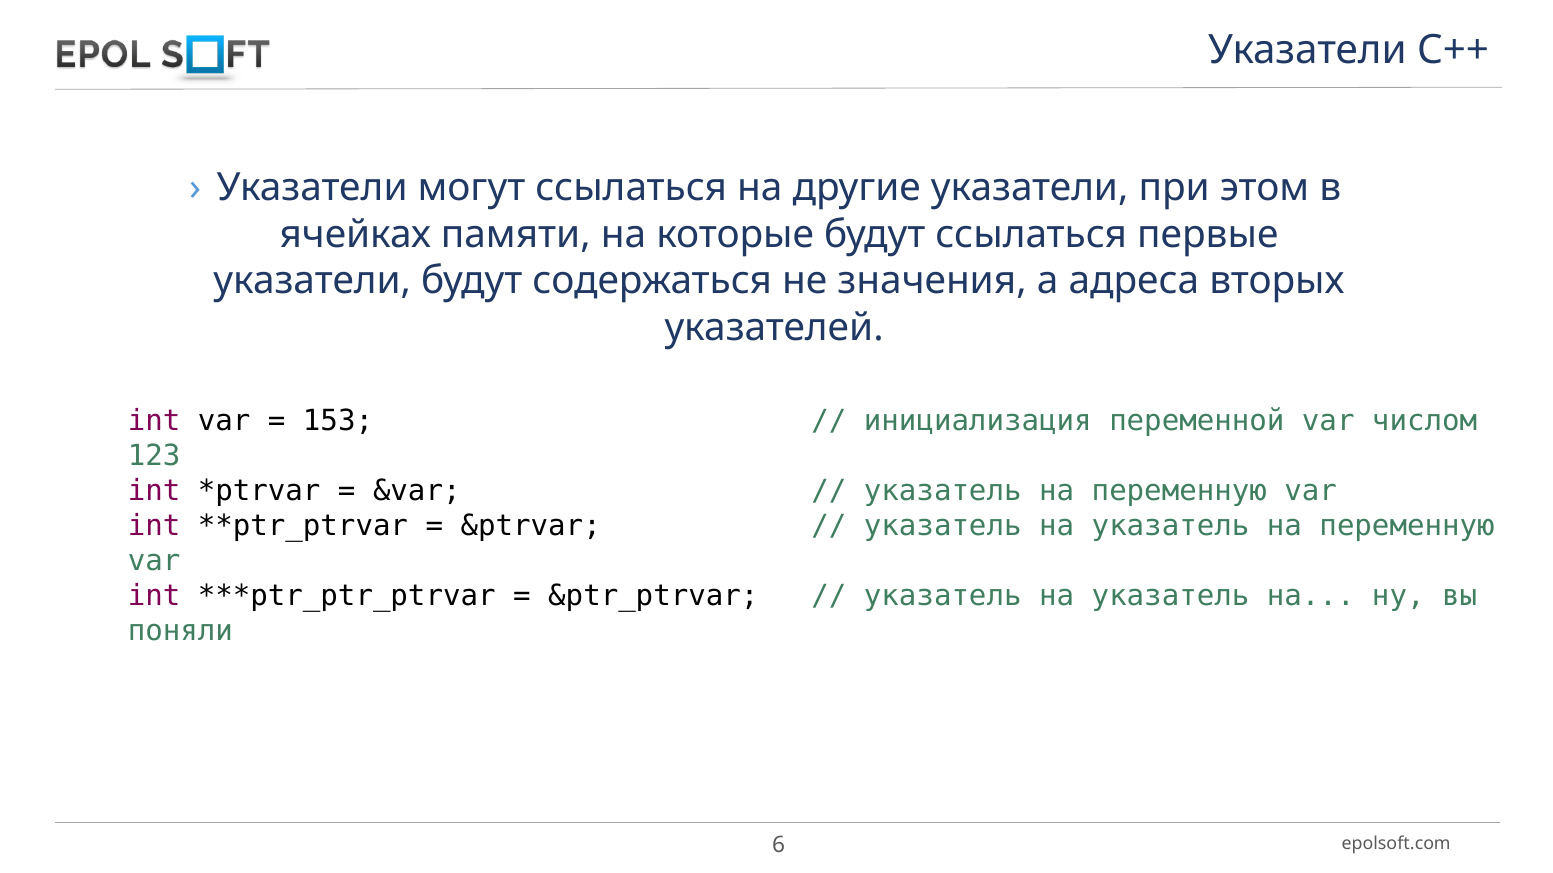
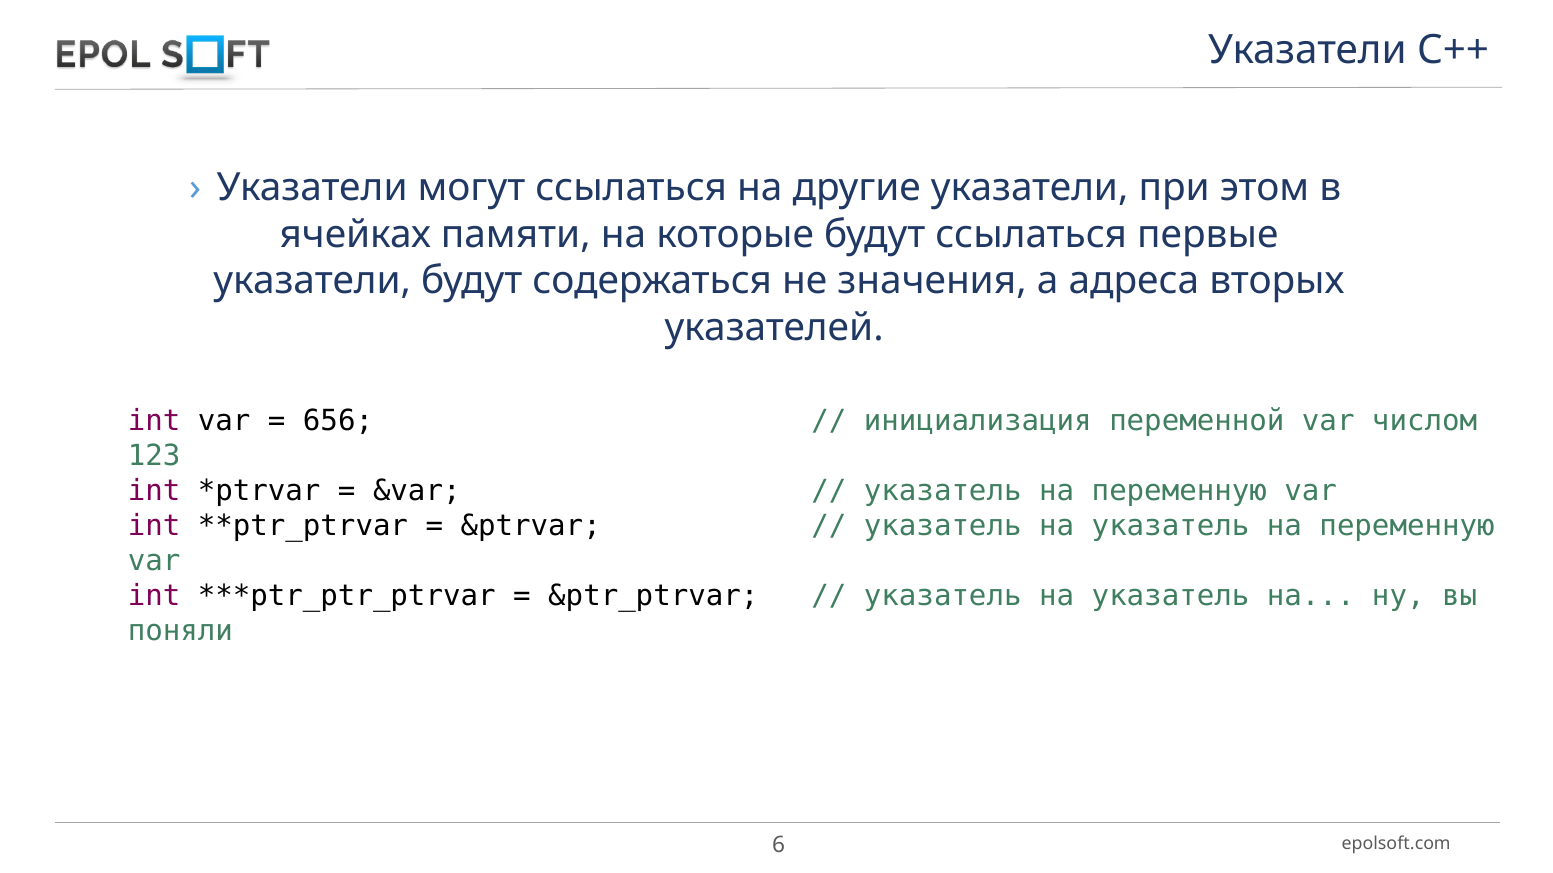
153: 153 -> 656
